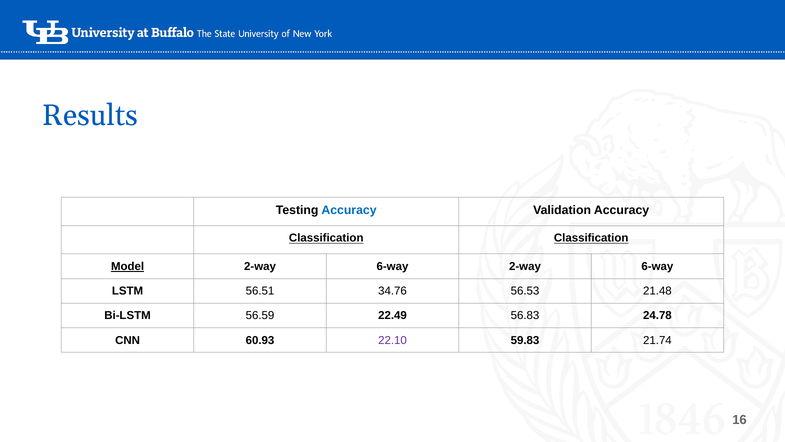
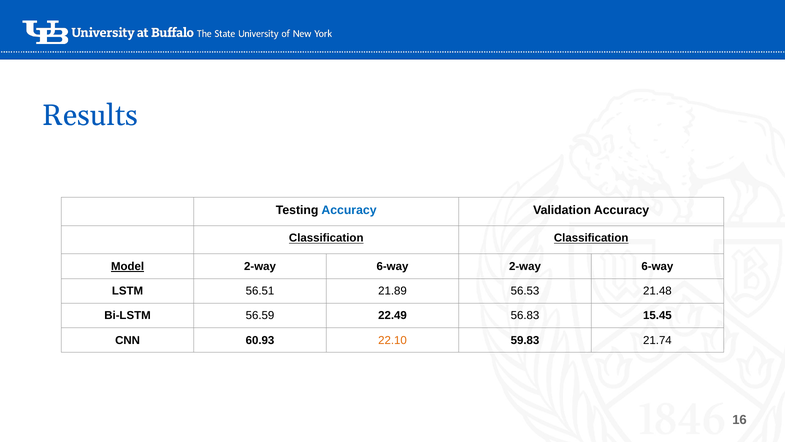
34.76: 34.76 -> 21.89
24.78: 24.78 -> 15.45
22.10 colour: purple -> orange
